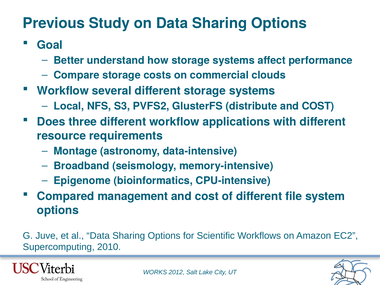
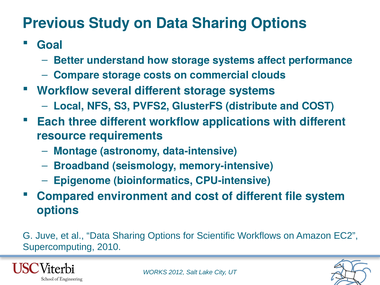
Does: Does -> Each
management: management -> environment
